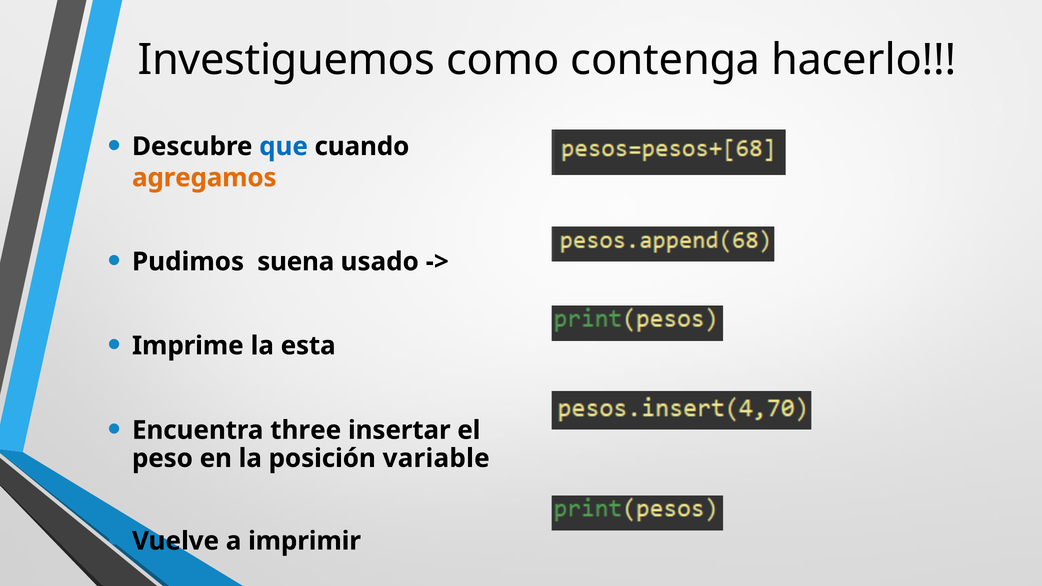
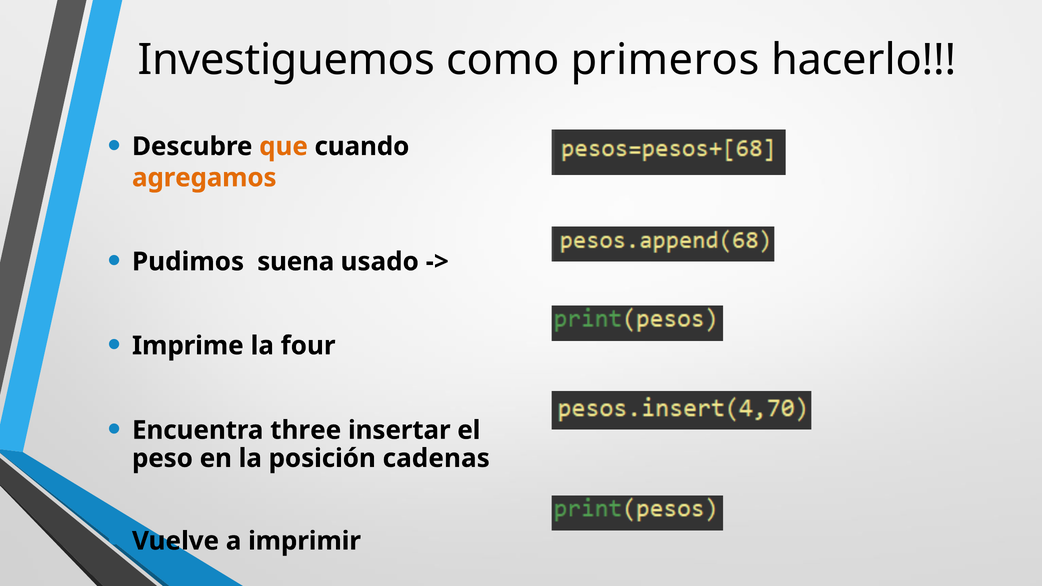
contenga: contenga -> primeros
que colour: blue -> orange
esta: esta -> four
variable: variable -> cadenas
